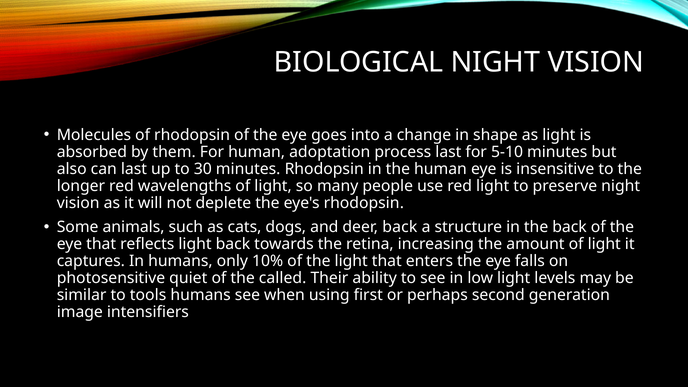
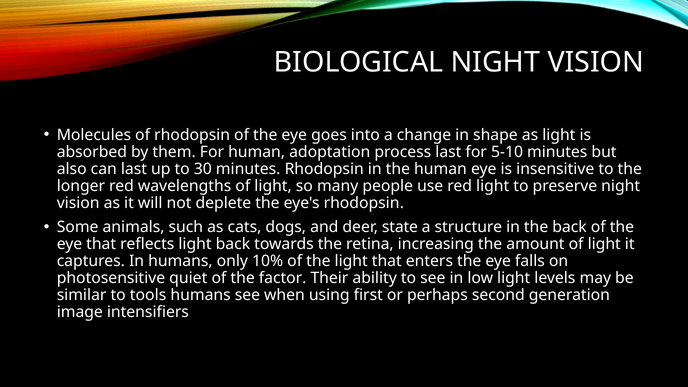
deer back: back -> state
called: called -> factor
